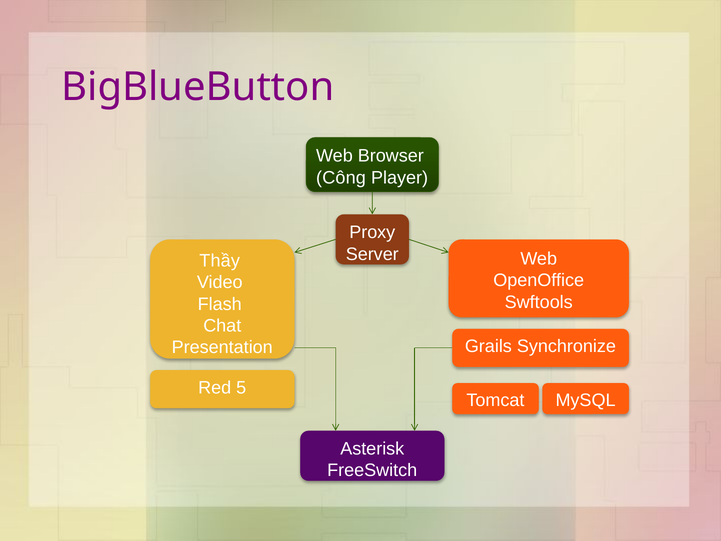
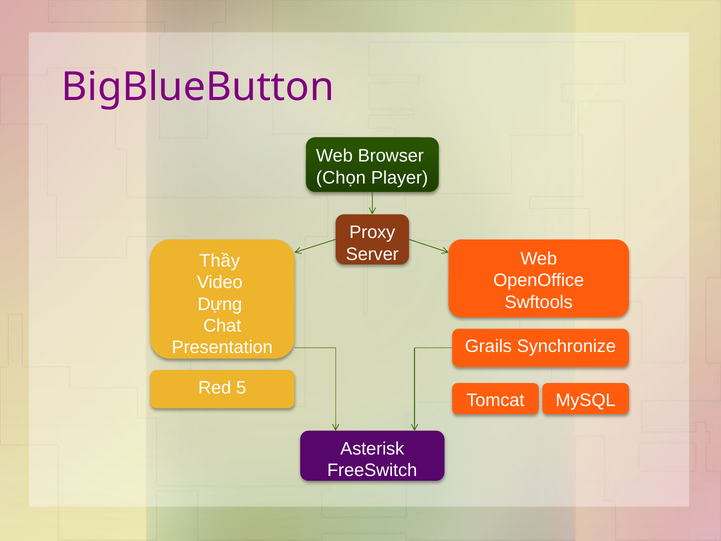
Công: Công -> Chọn
Flash: Flash -> Dựng
